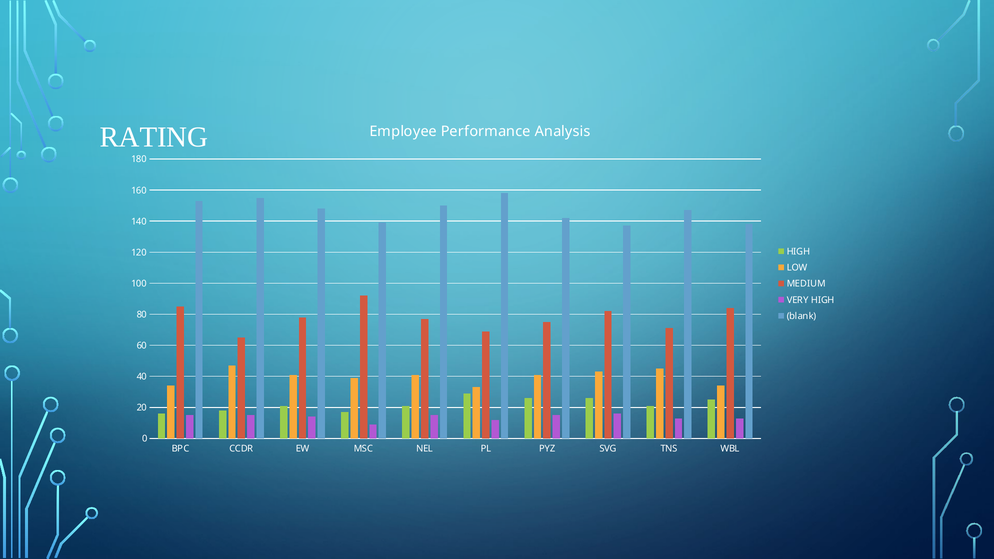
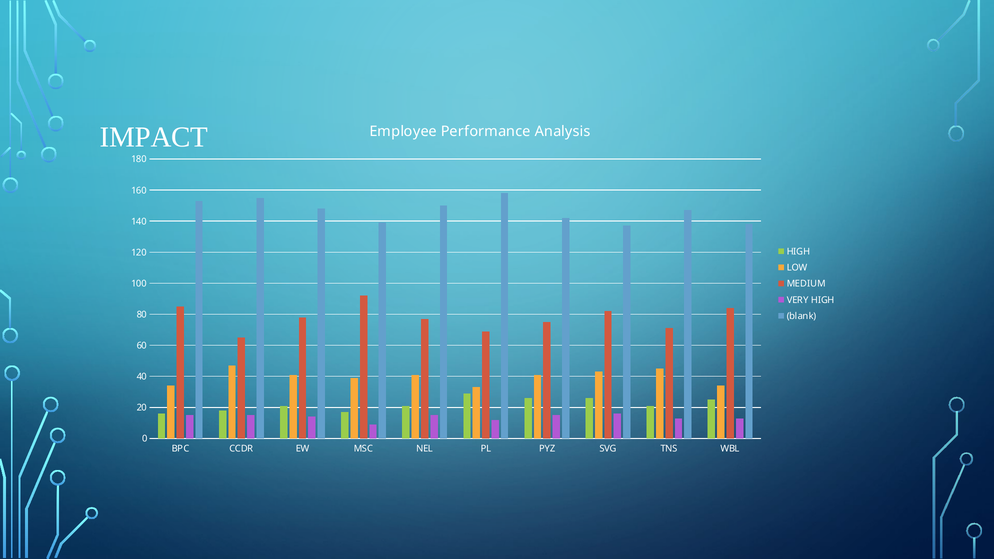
RATING: RATING -> IMPACT
